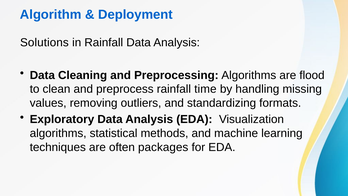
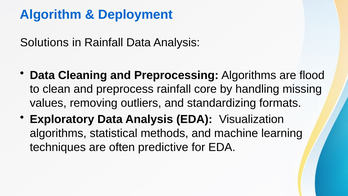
time: time -> core
packages: packages -> predictive
